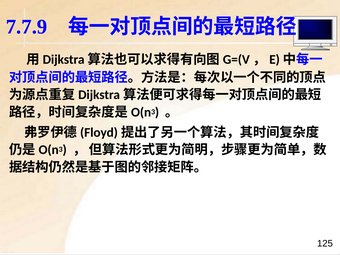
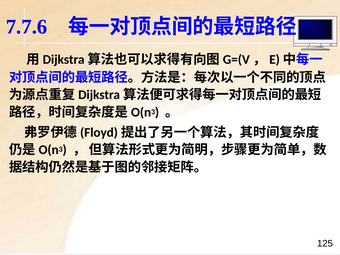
7.7.9: 7.7.9 -> 7.7.6
